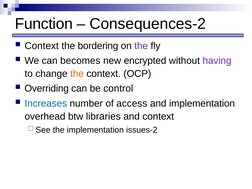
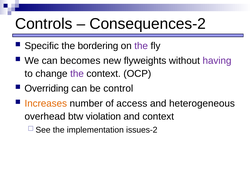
Function: Function -> Controls
Context at (42, 46): Context -> Specific
encrypted: encrypted -> flyweights
the at (77, 74) colour: orange -> purple
Increases colour: blue -> orange
and implementation: implementation -> heterogeneous
libraries: libraries -> violation
